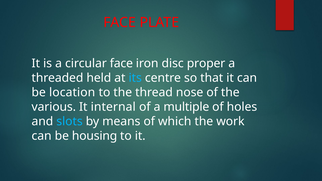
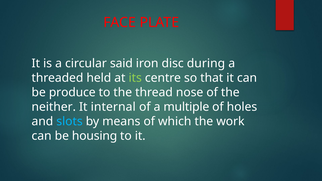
circular face: face -> said
proper: proper -> during
its colour: light blue -> light green
location: location -> produce
various: various -> neither
